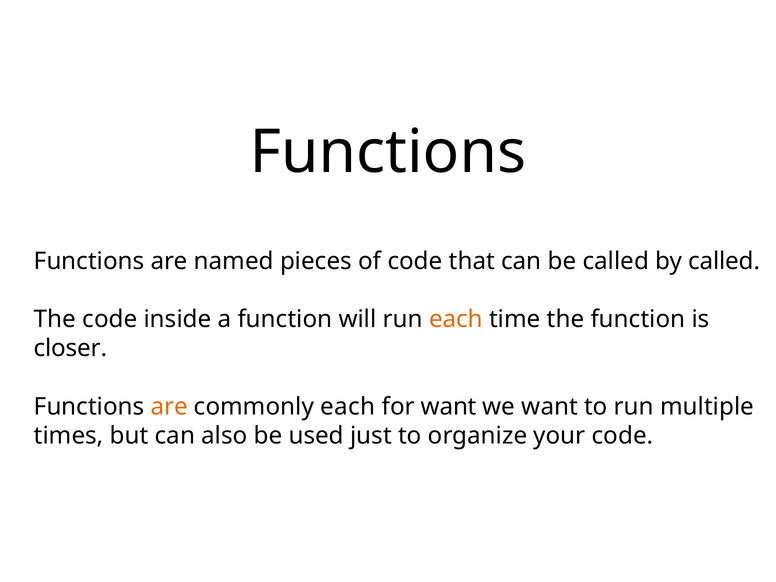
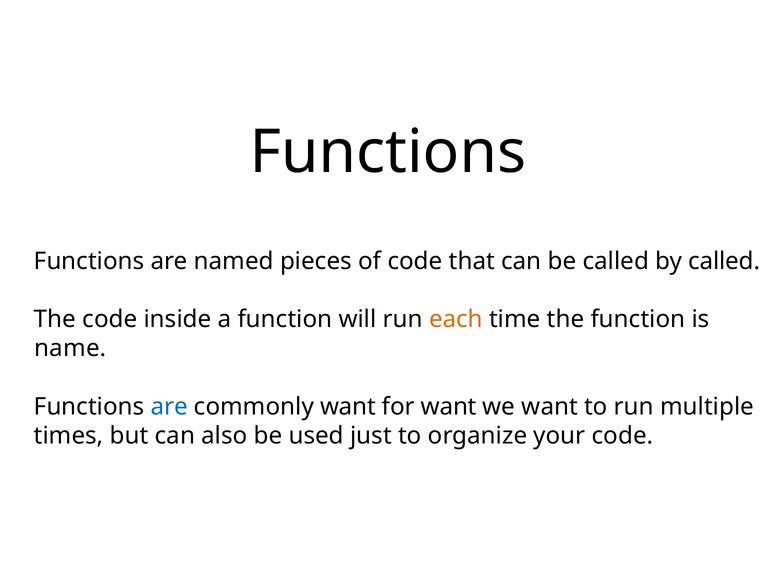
closer: closer -> name
are at (169, 407) colour: orange -> blue
commonly each: each -> want
